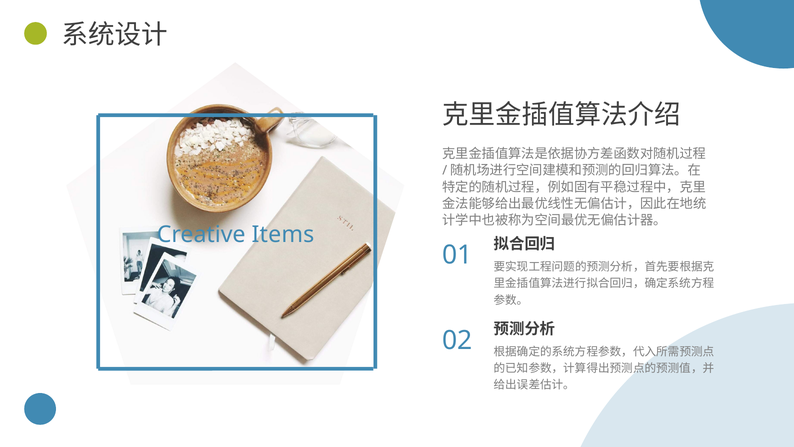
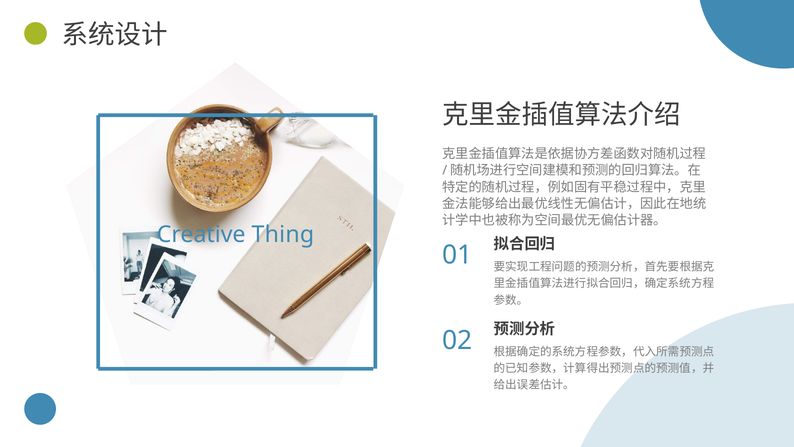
Items: Items -> Thing
